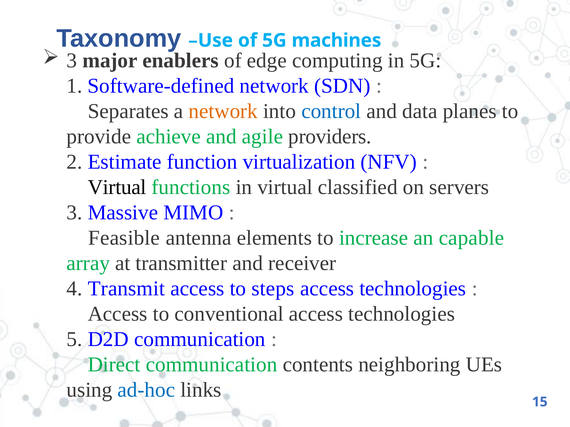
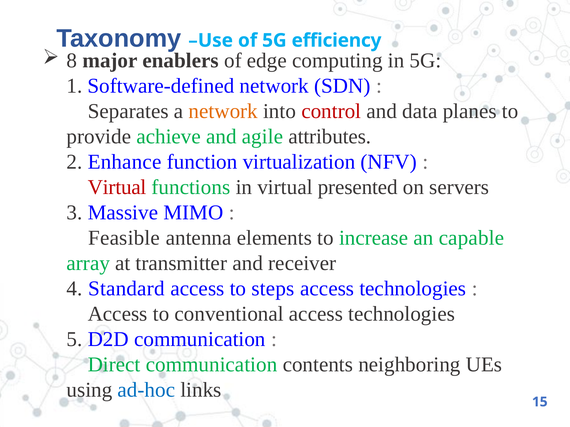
machines: machines -> efficiency
3 at (72, 61): 3 -> 8
control colour: blue -> red
providers: providers -> attributes
Estimate: Estimate -> Enhance
Virtual at (117, 187) colour: black -> red
classified: classified -> presented
Transmit: Transmit -> Standard
